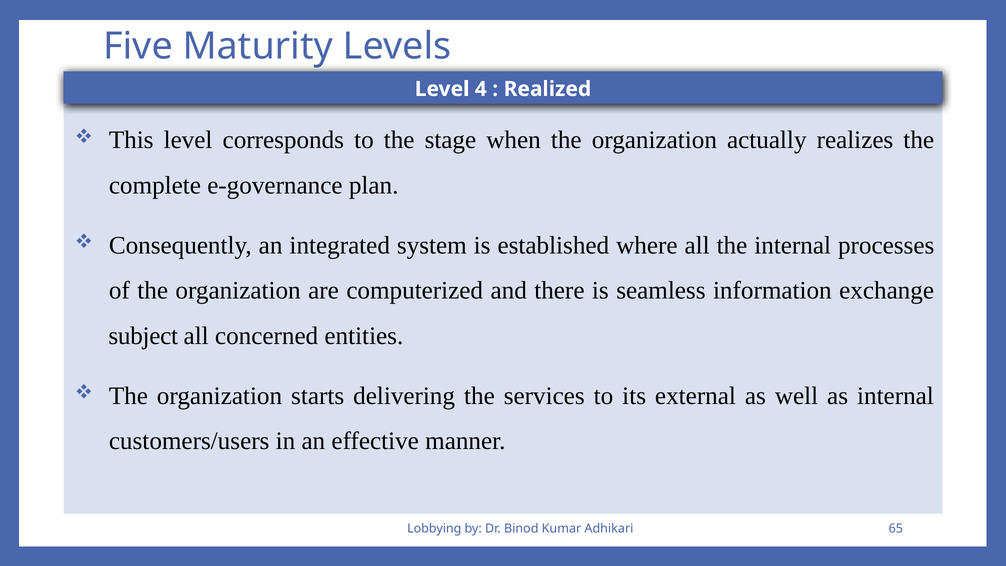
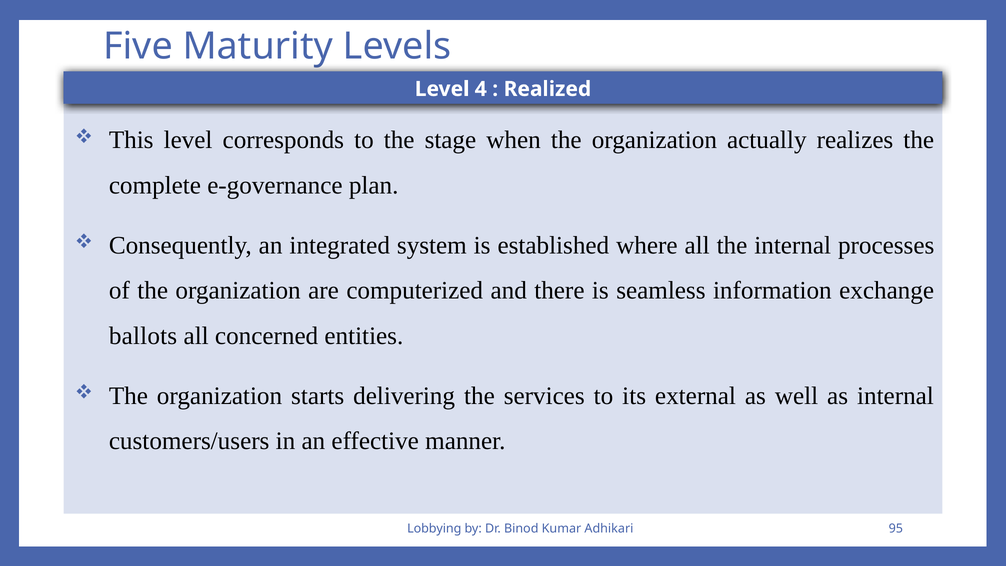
subject: subject -> ballots
65: 65 -> 95
